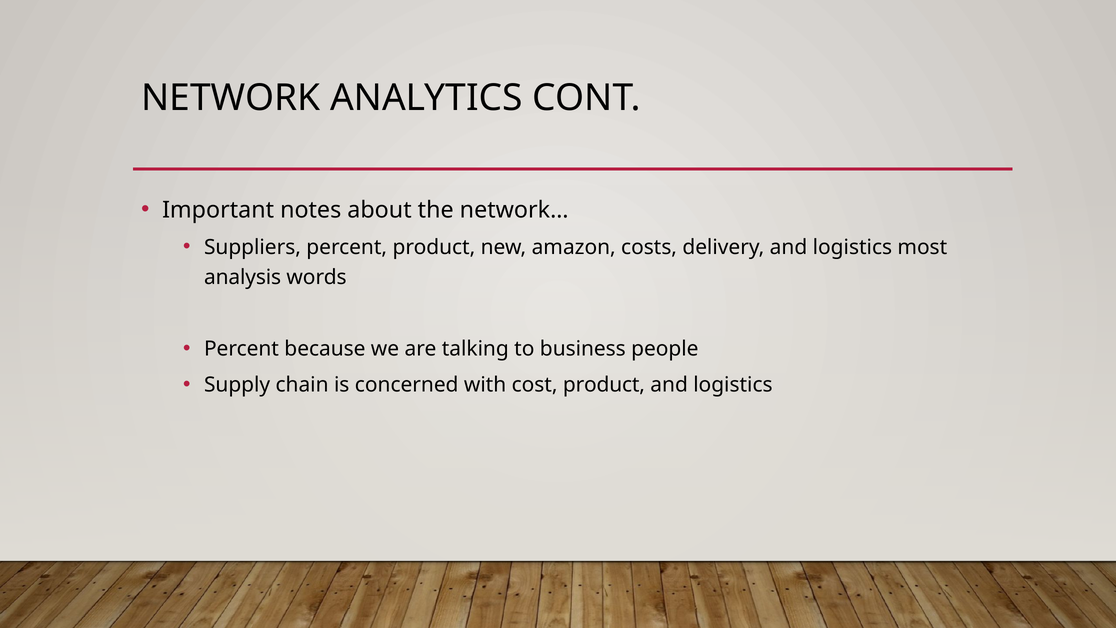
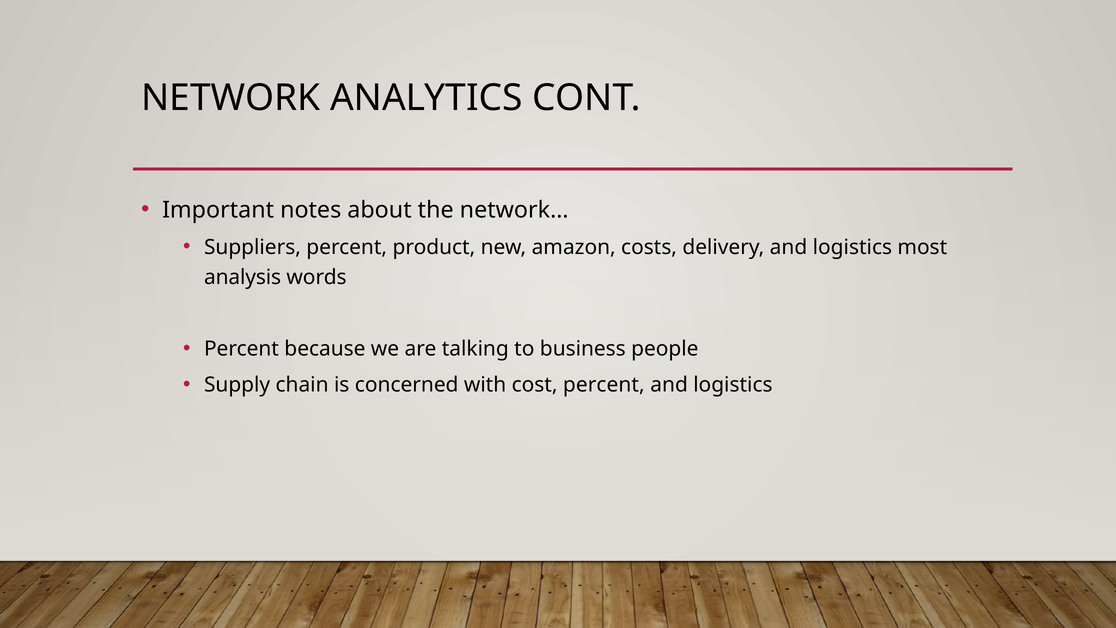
cost product: product -> percent
